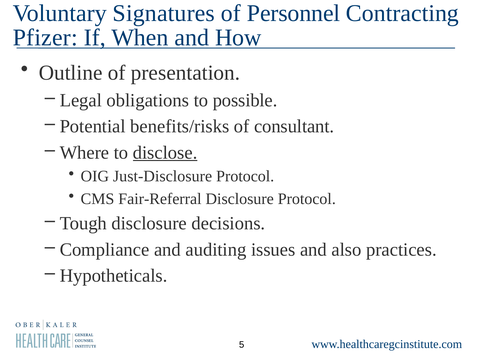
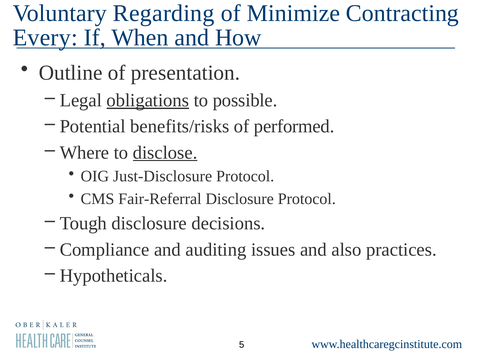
Signatures: Signatures -> Regarding
Personnel: Personnel -> Minimize
Pfizer: Pfizer -> Every
obligations underline: none -> present
consultant: consultant -> performed
